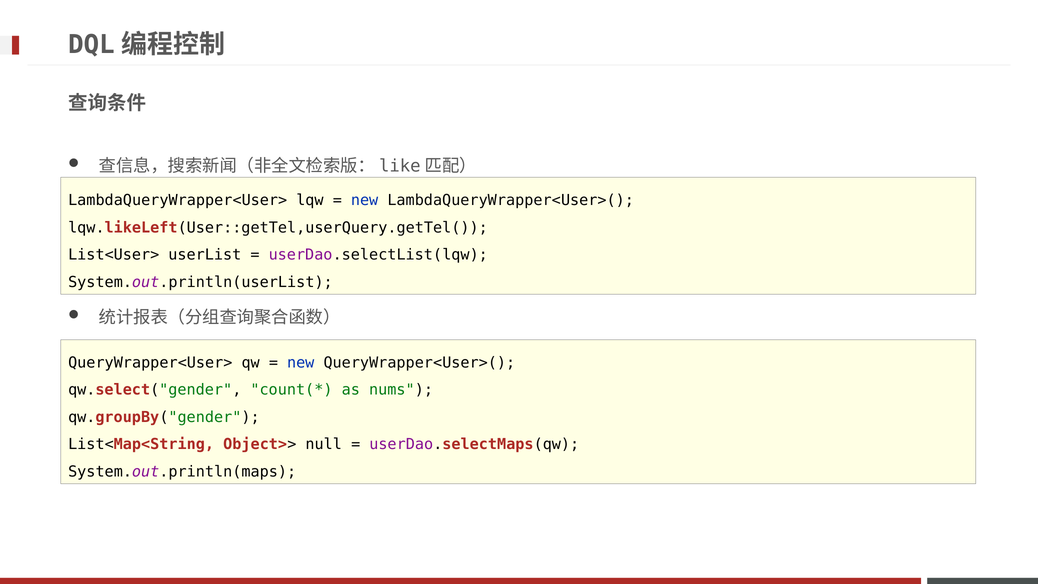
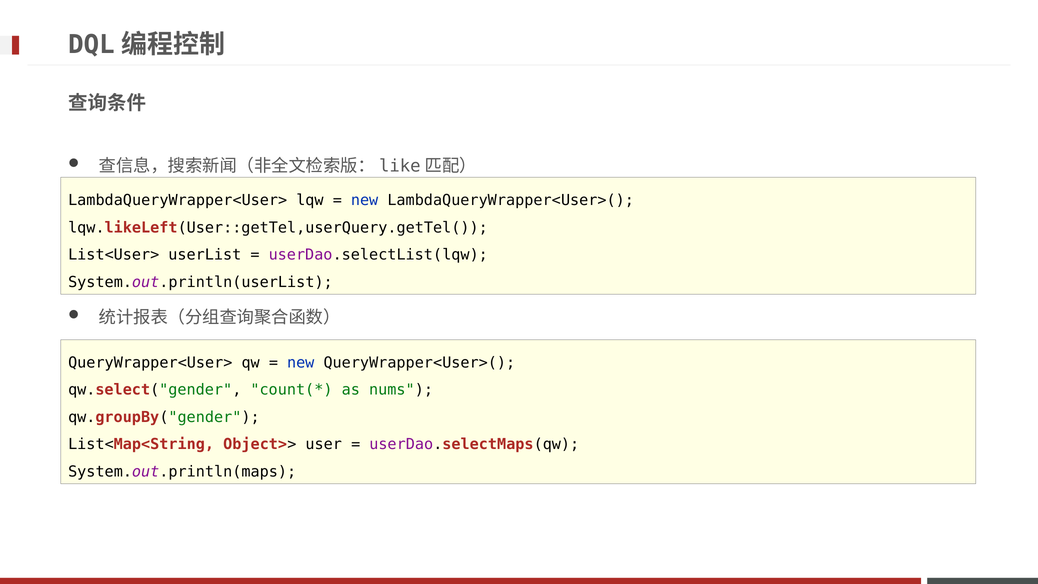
null: null -> user
